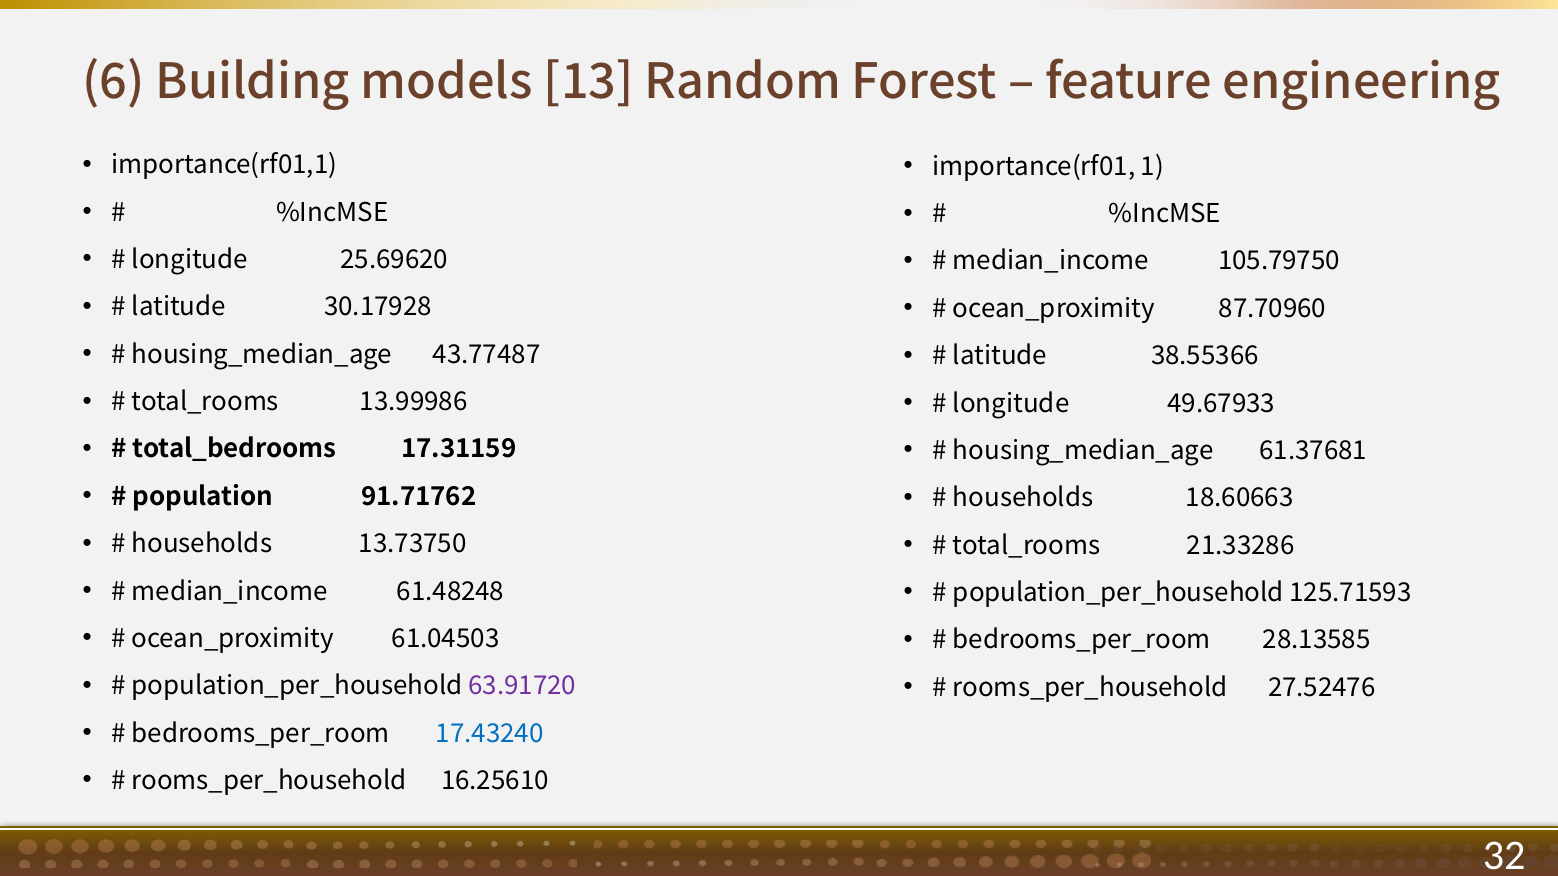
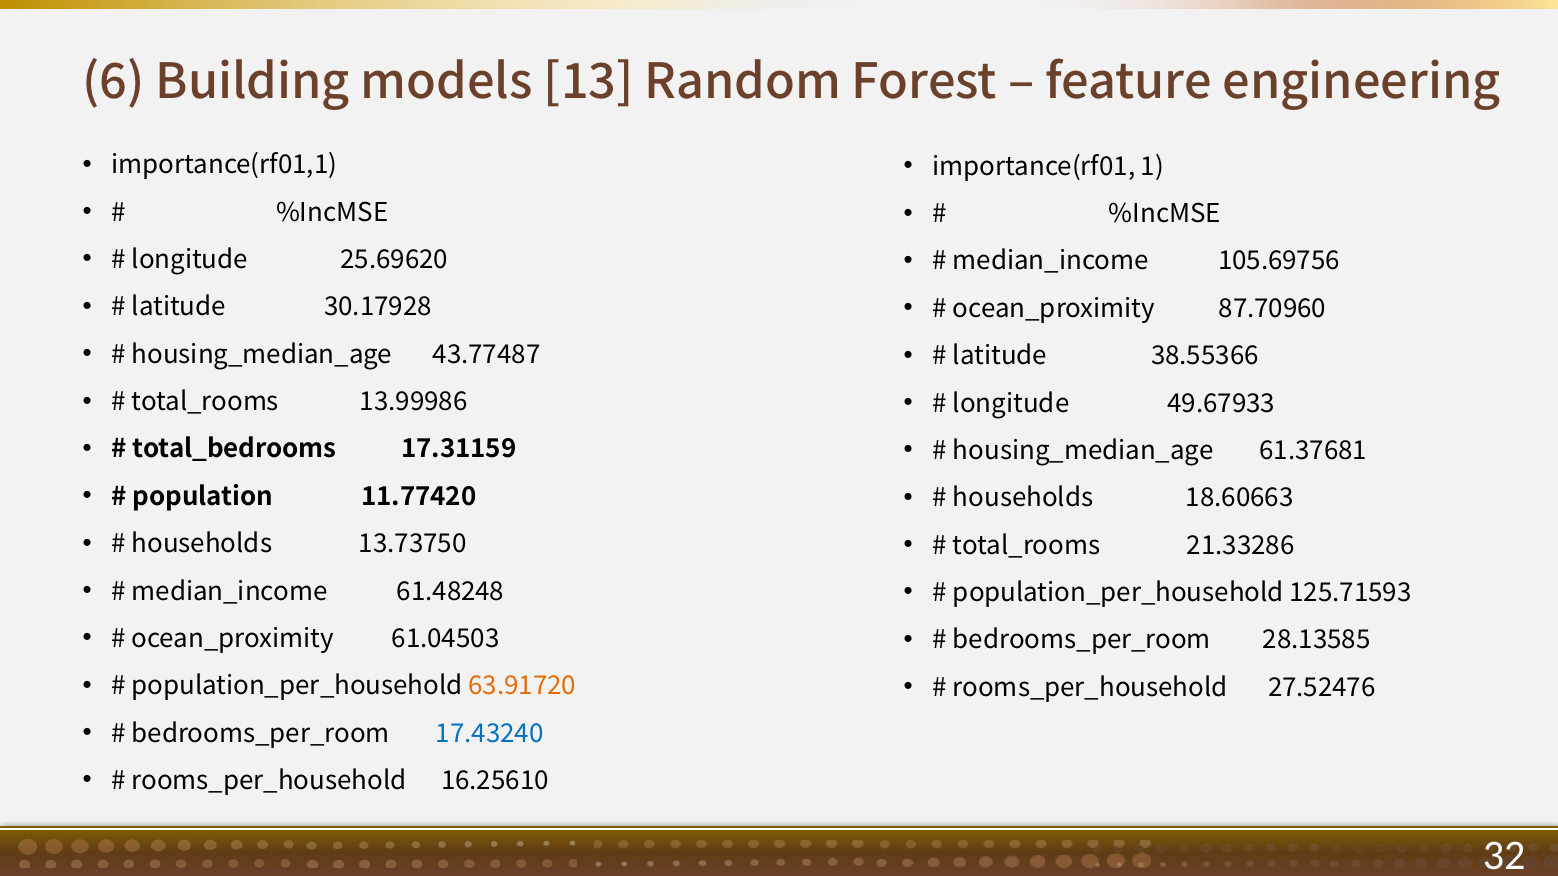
105.79750: 105.79750 -> 105.69756
91.71762: 91.71762 -> 11.77420
63.91720 colour: purple -> orange
